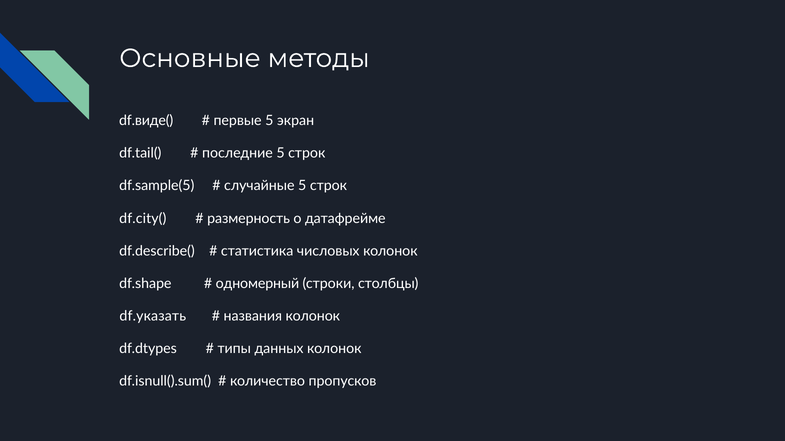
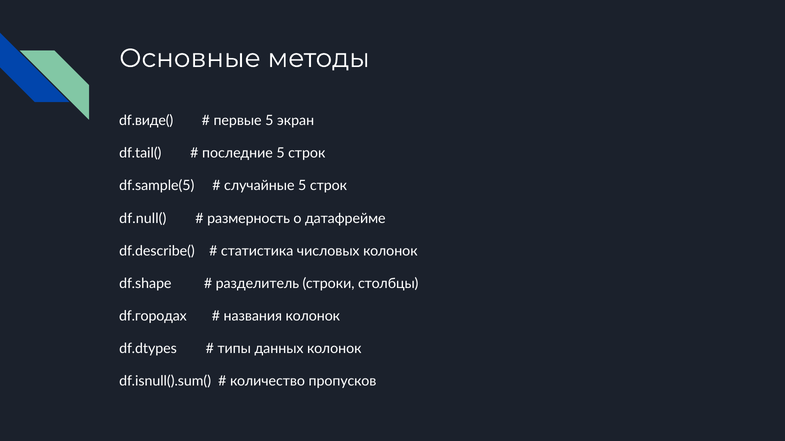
df.city(: df.city( -> df.null(
одномерный: одномерный -> разделитель
df.указать: df.указать -> df.городах
